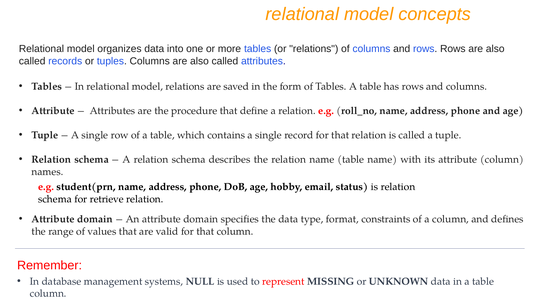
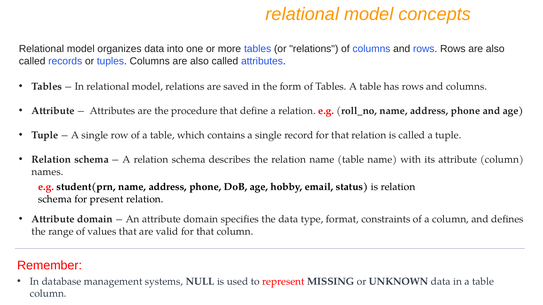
retrieve: retrieve -> present
